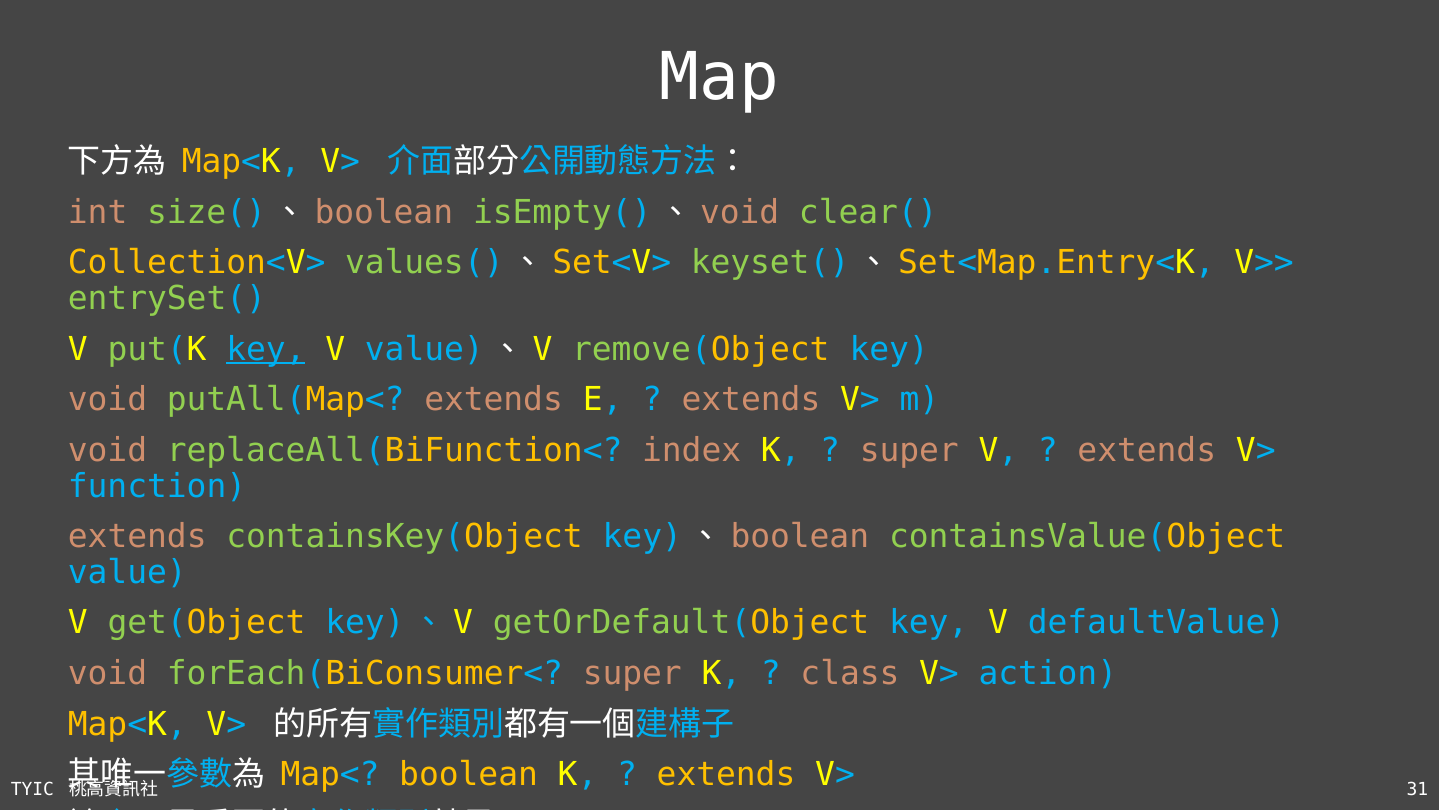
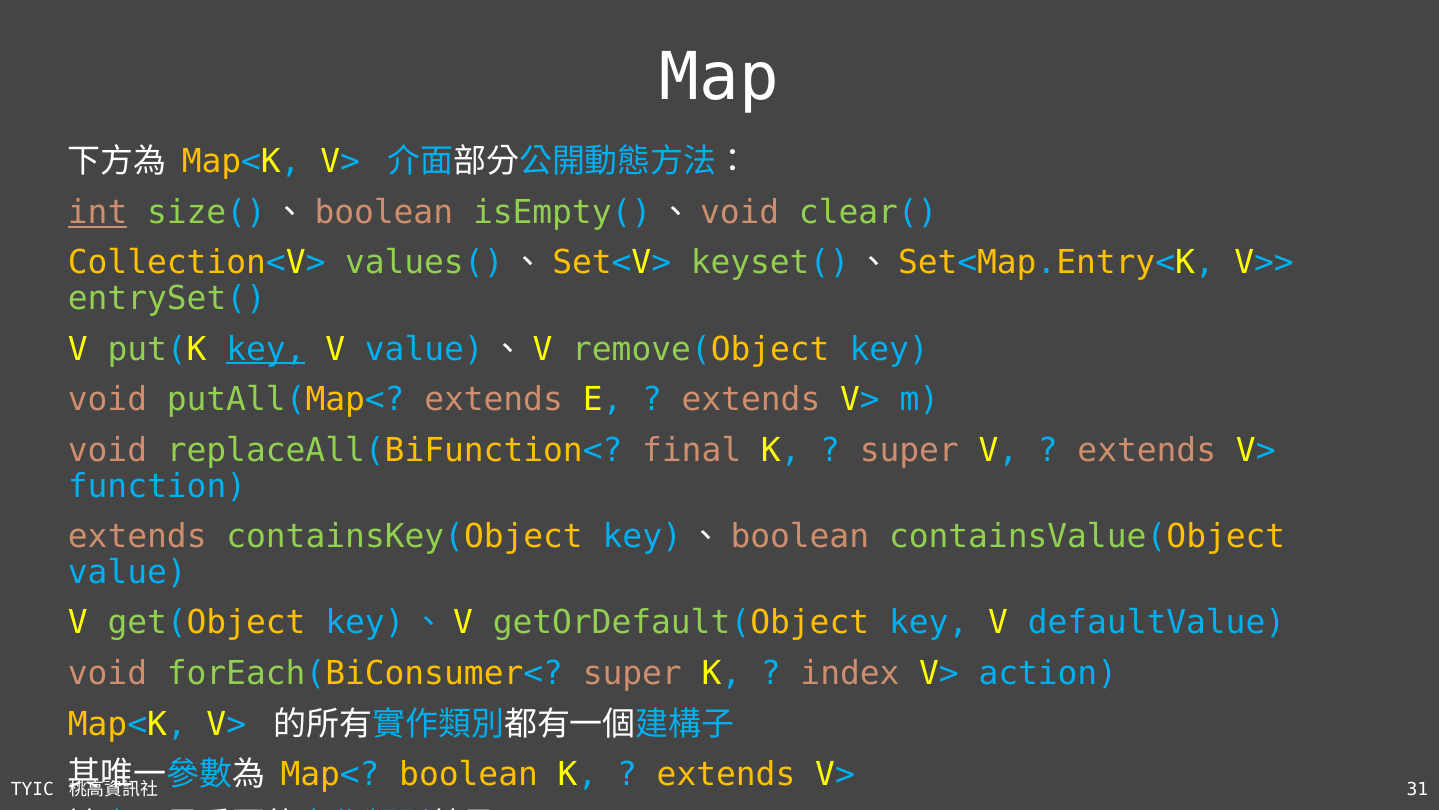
int underline: none -> present
index: index -> final
class: class -> index
